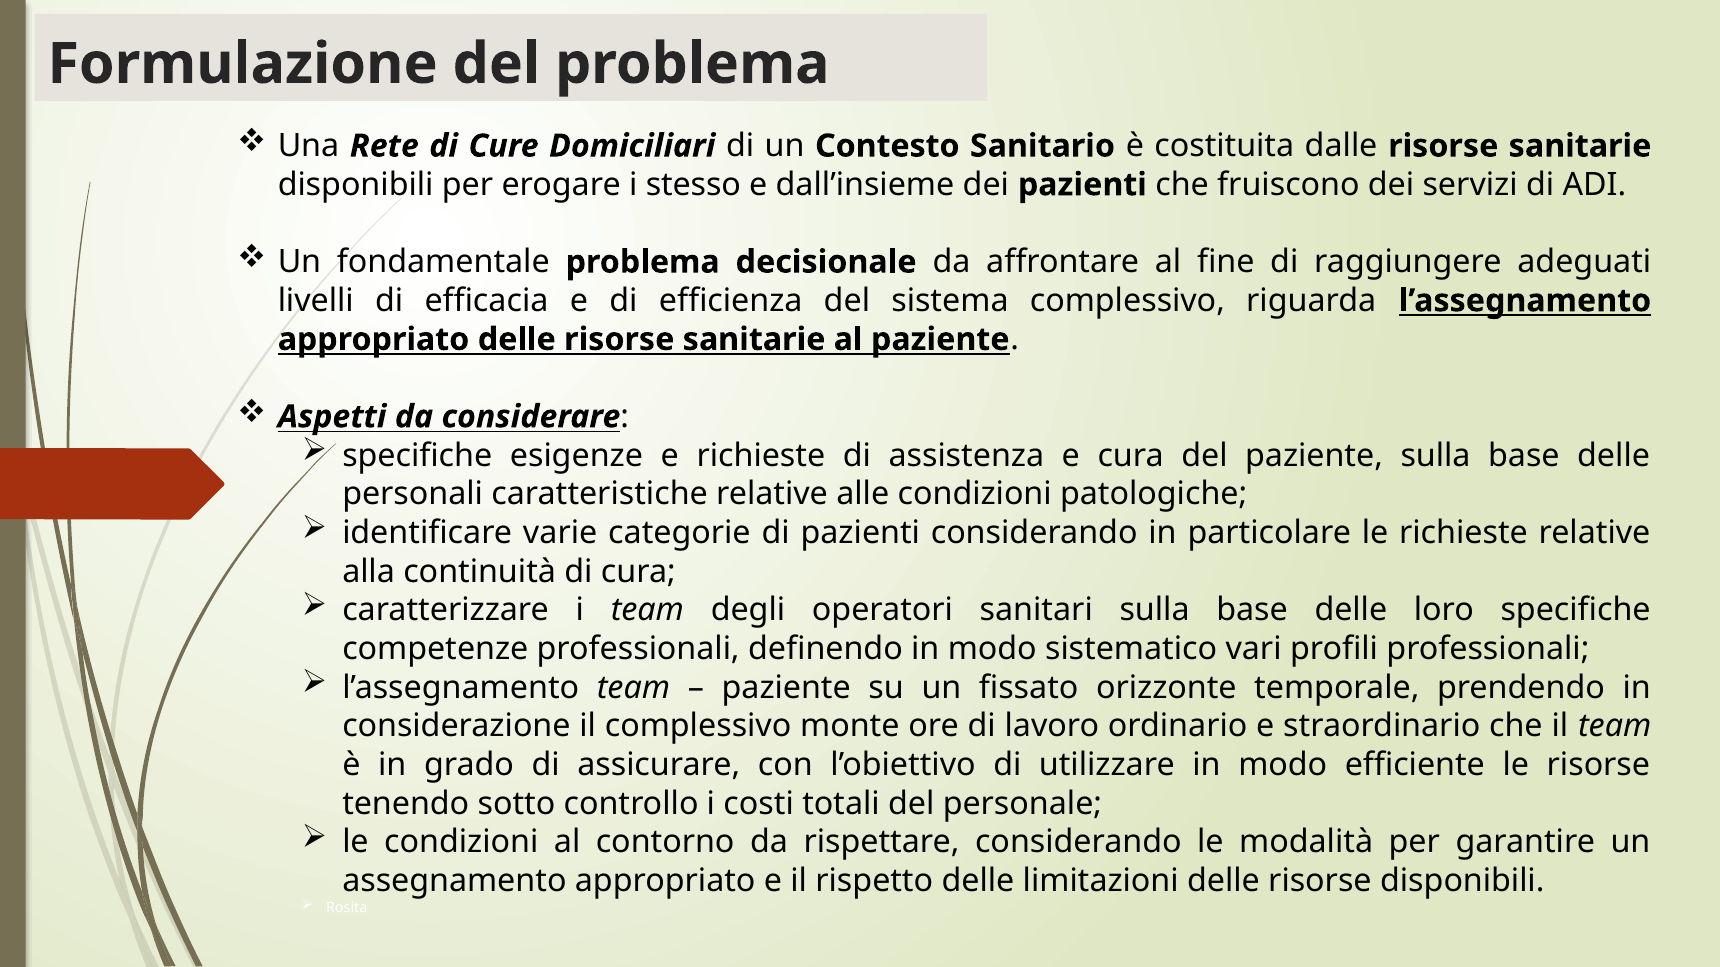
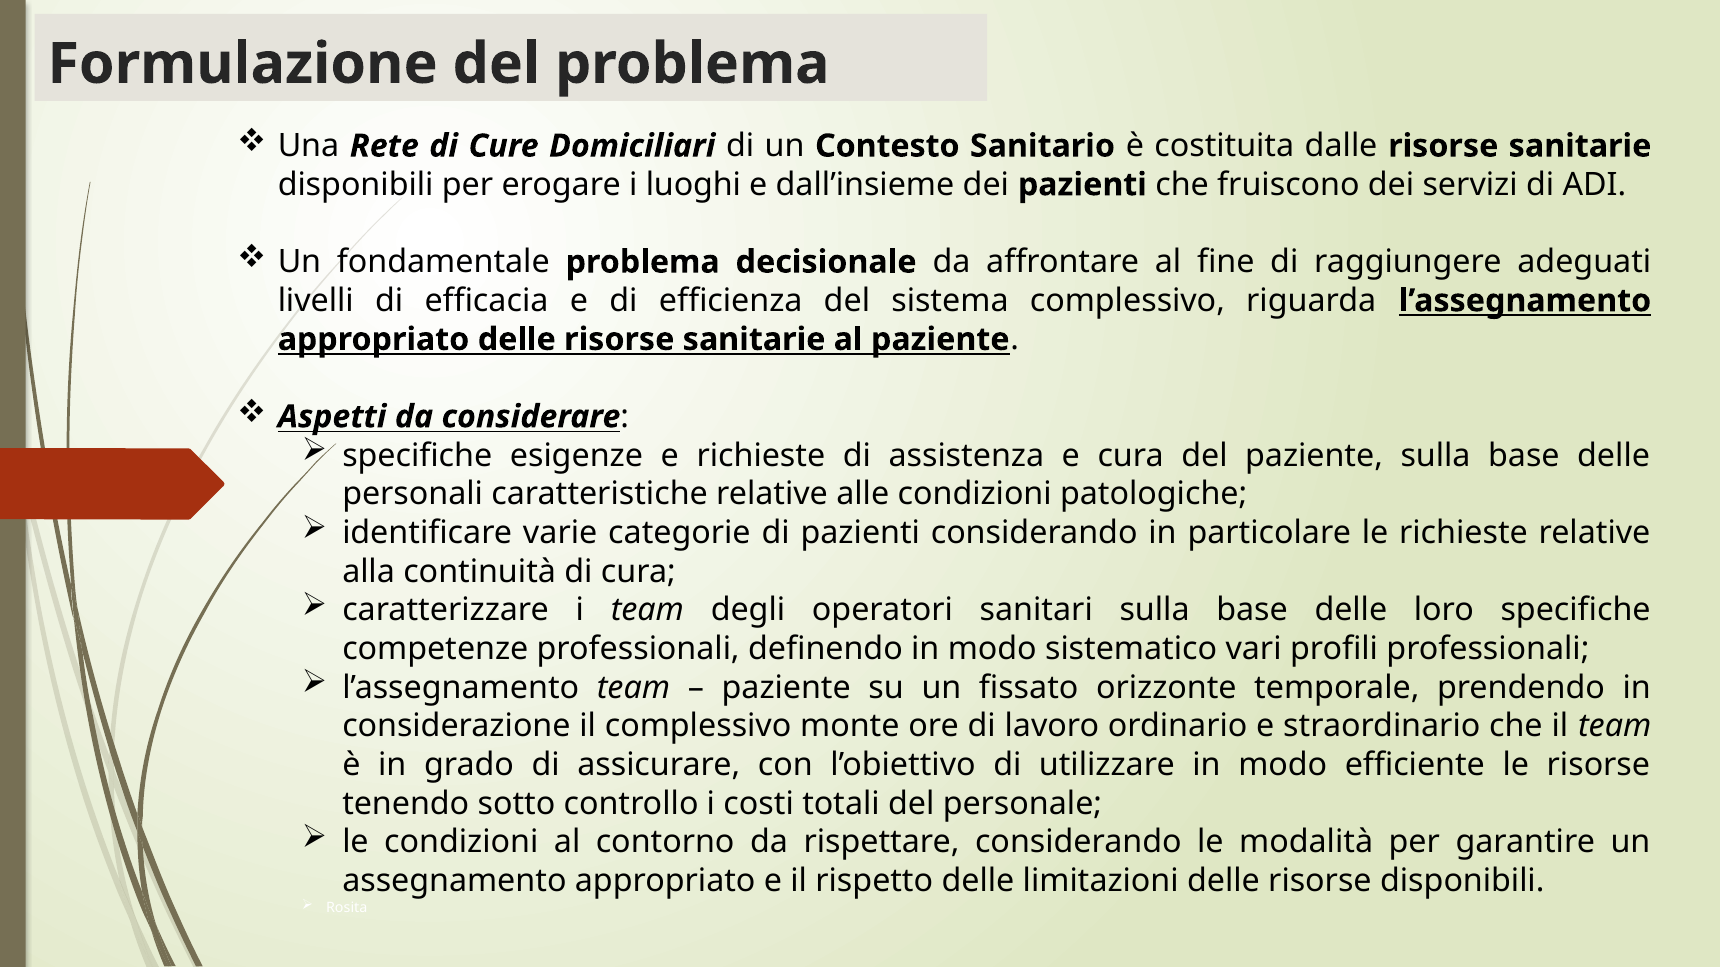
stesso: stesso -> luoghi
